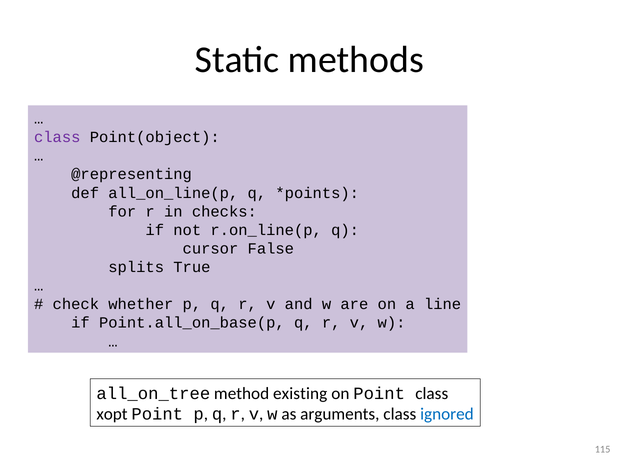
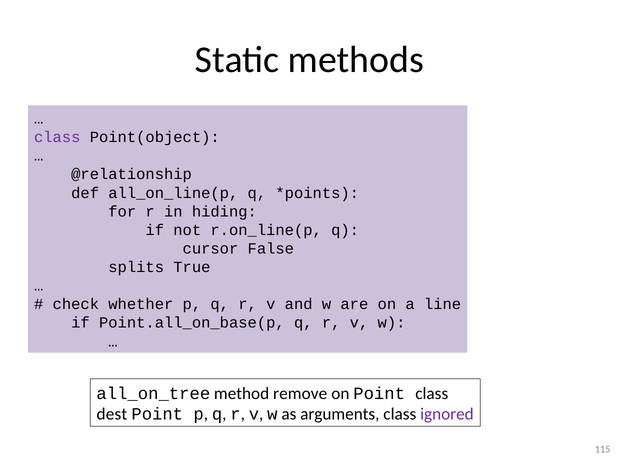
@representing: @representing -> @relationship
checks: checks -> hiding
existing: existing -> remove
xopt: xopt -> dest
ignored colour: blue -> purple
